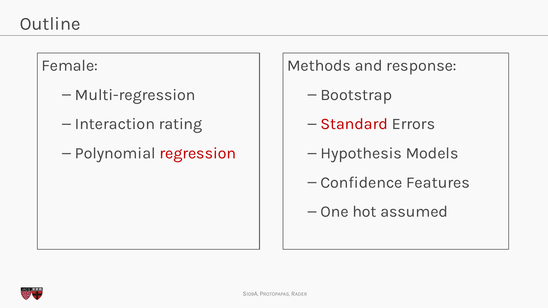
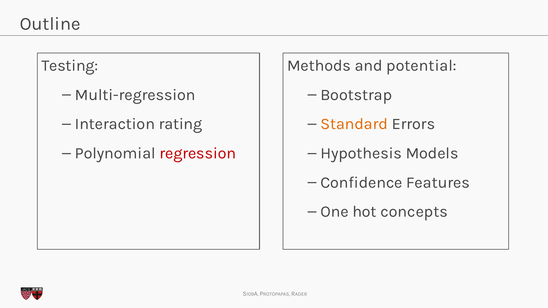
Female: Female -> Testing
response: response -> potential
Standard colour: red -> orange
assumed: assumed -> concepts
